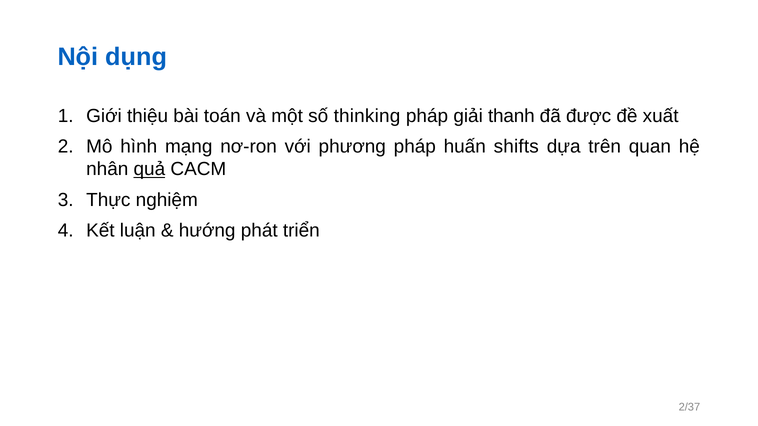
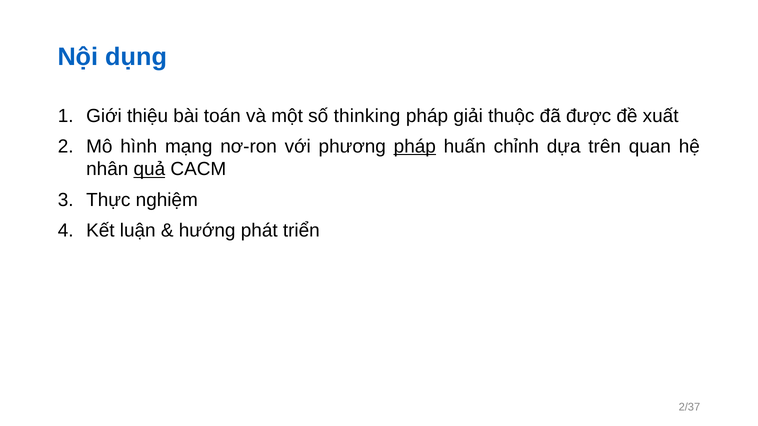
thanh: thanh -> thuộc
pháp at (415, 147) underline: none -> present
shifts: shifts -> chỉnh
